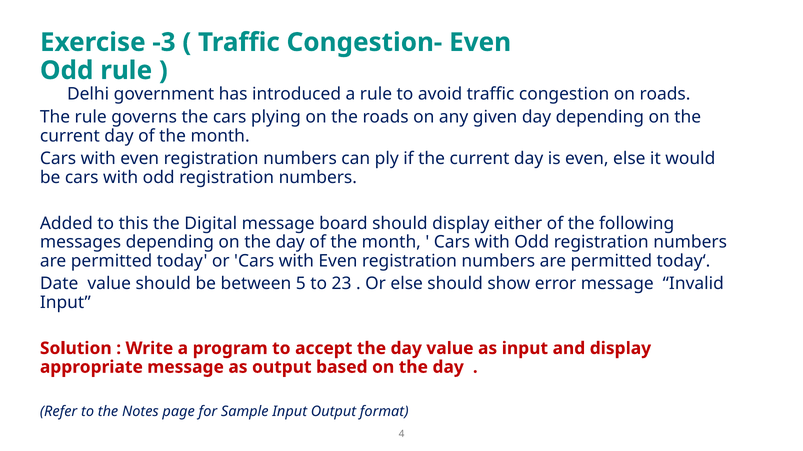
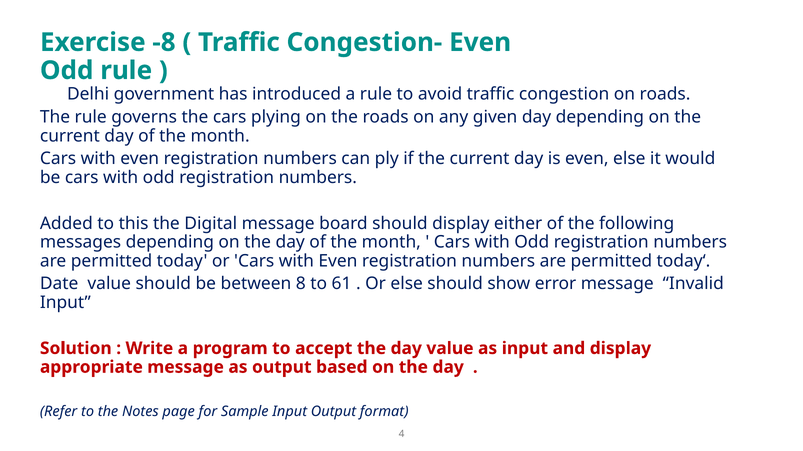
-3: -3 -> -8
5: 5 -> 8
23: 23 -> 61
